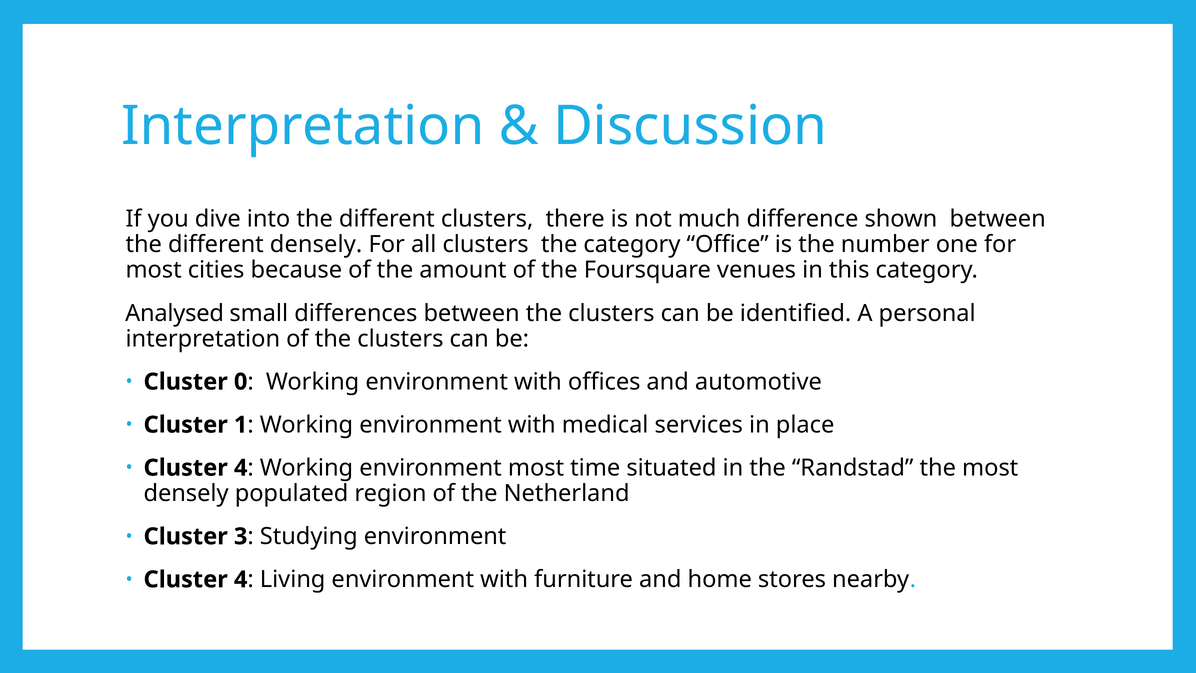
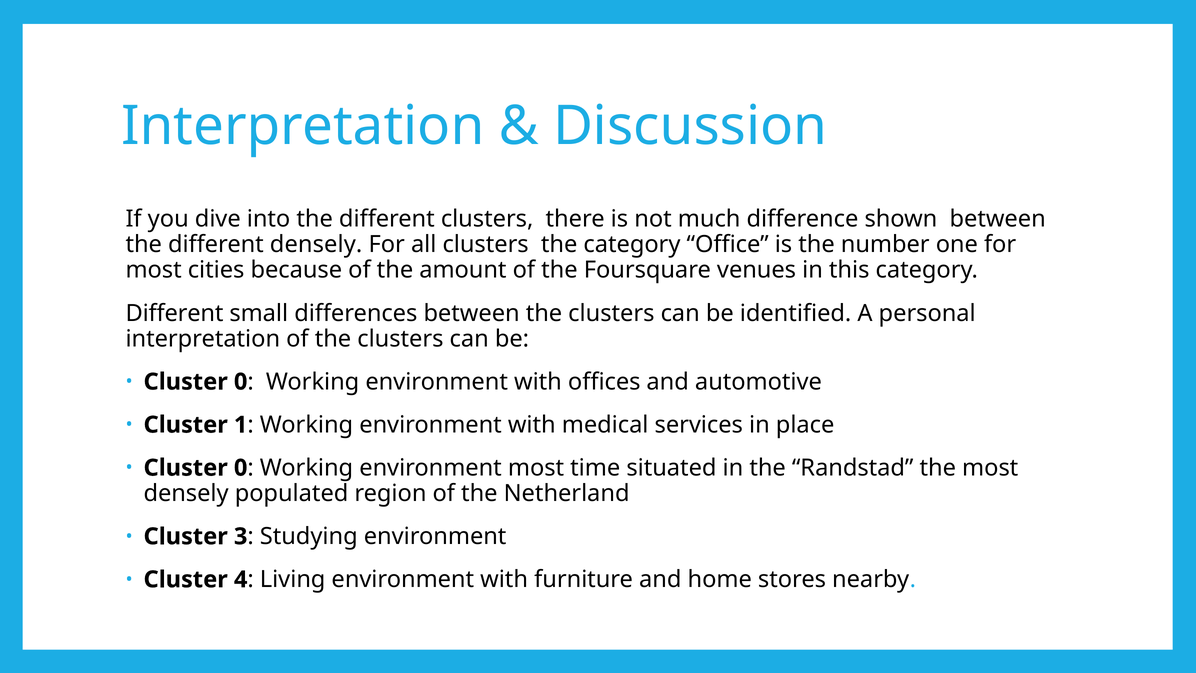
Analysed at (175, 313): Analysed -> Different
4 at (241, 468): 4 -> 0
